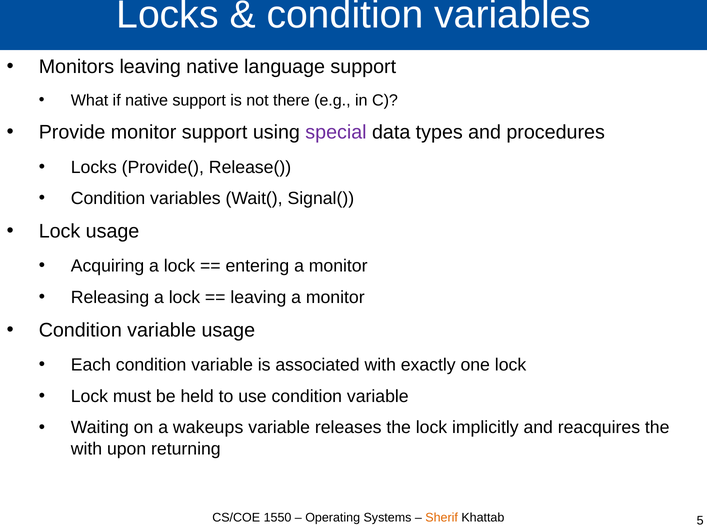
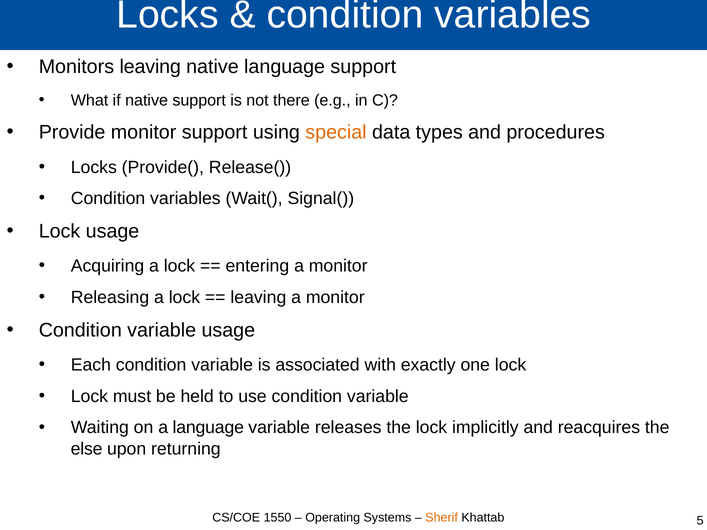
special colour: purple -> orange
a wakeups: wakeups -> language
with at (86, 449): with -> else
